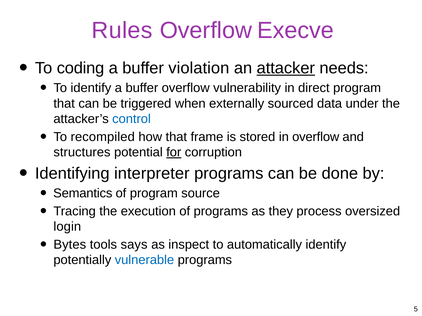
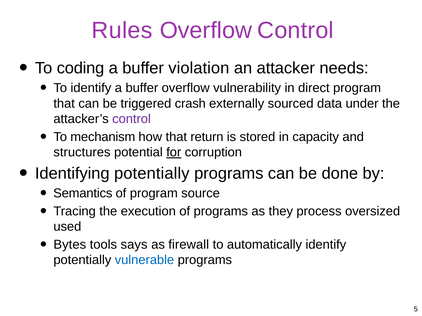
Overflow Execve: Execve -> Control
attacker underline: present -> none
when: when -> crash
control at (132, 119) colour: blue -> purple
recompiled: recompiled -> mechanism
frame: frame -> return
in overflow: overflow -> capacity
Identifying interpreter: interpreter -> potentially
login: login -> used
inspect: inspect -> firewall
